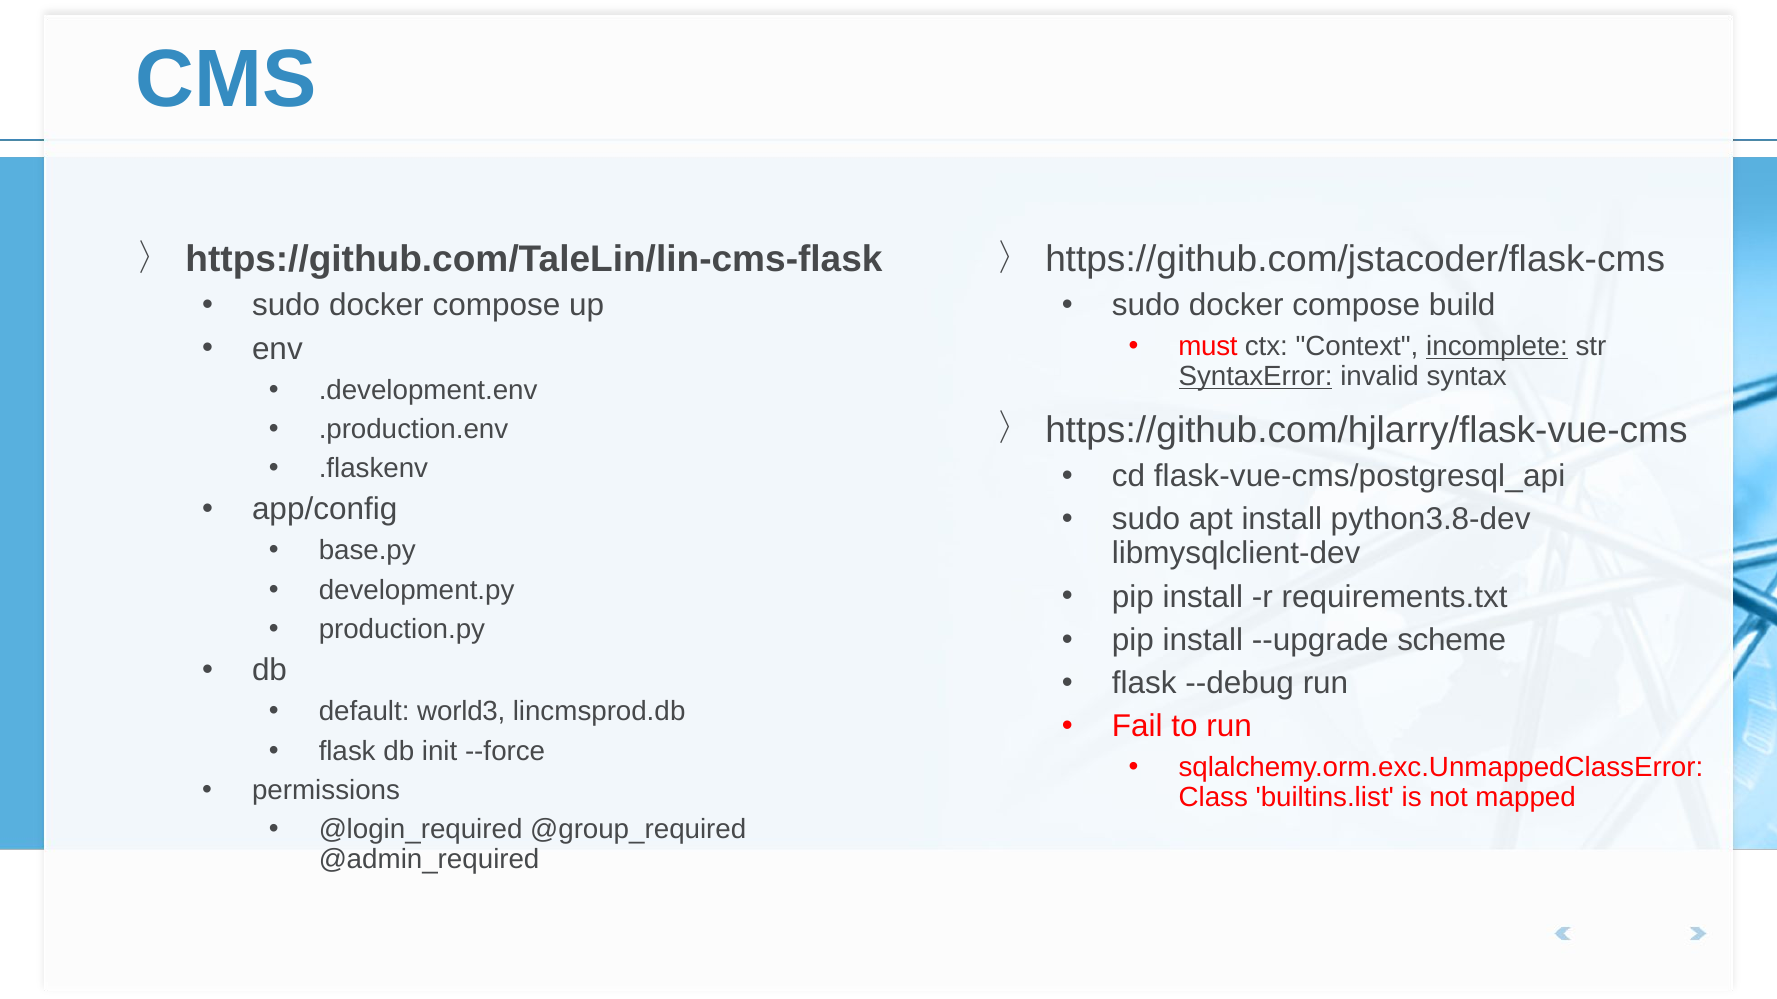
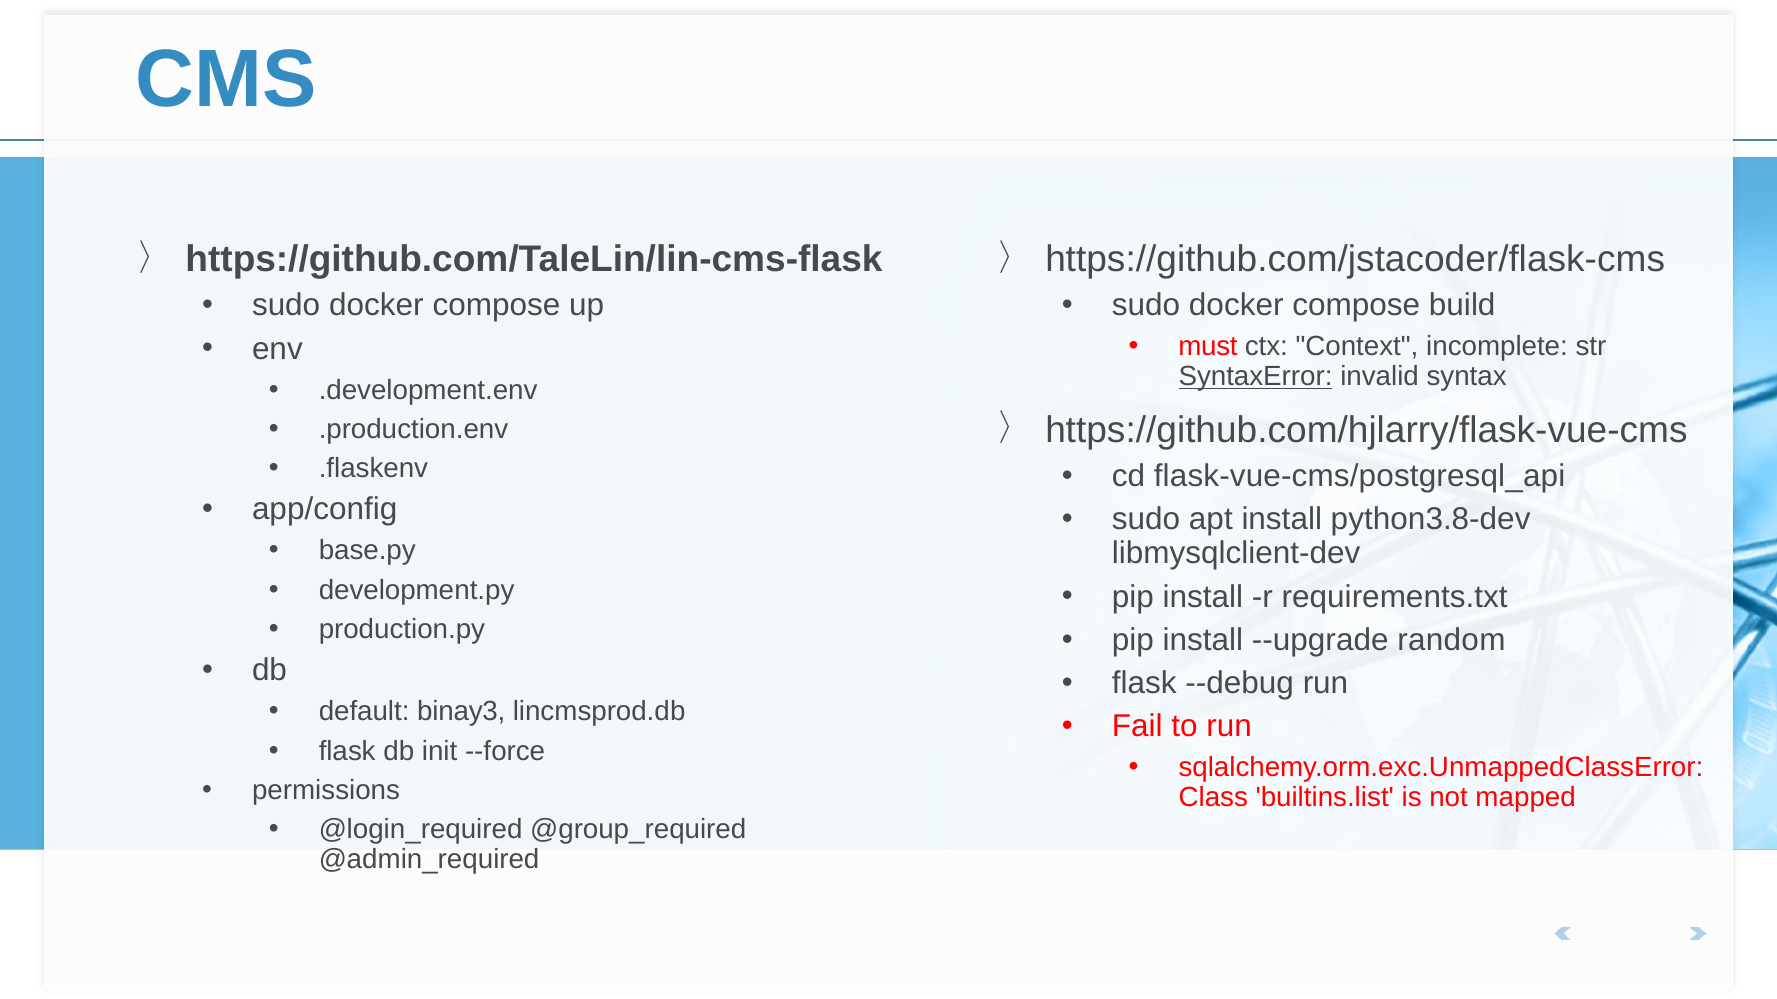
incomplete underline: present -> none
scheme: scheme -> random
world3: world3 -> binay3
